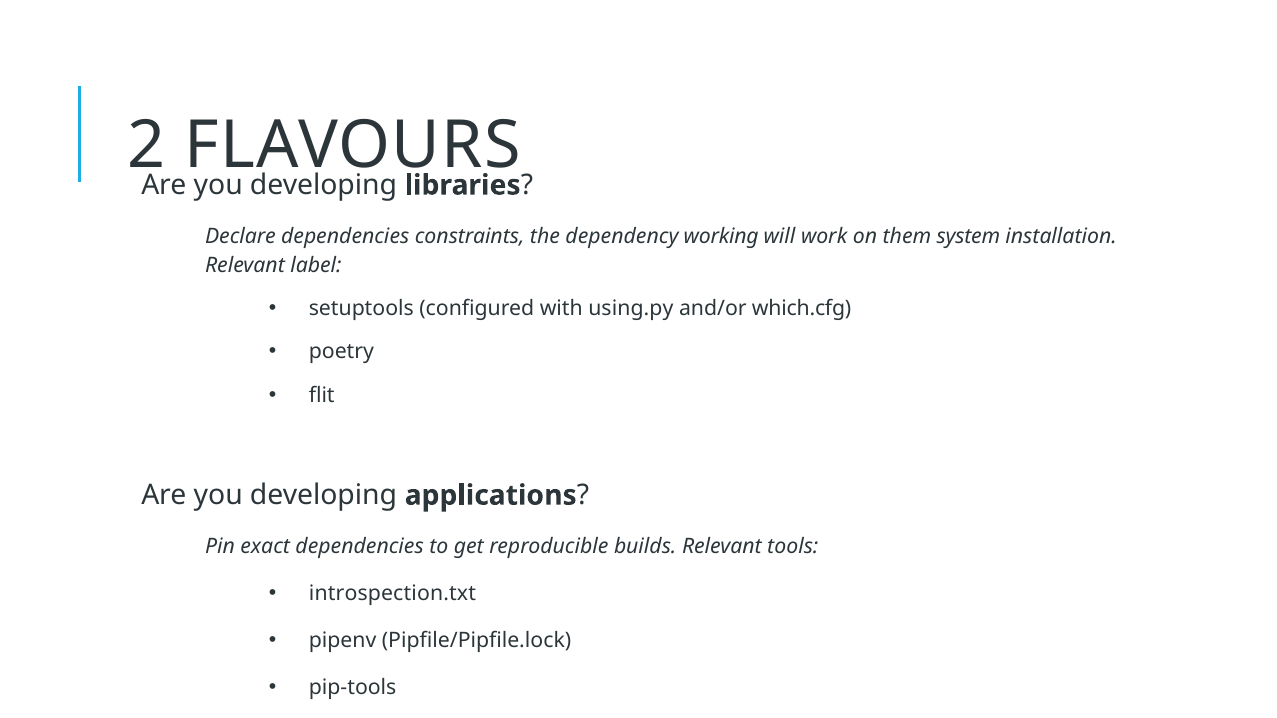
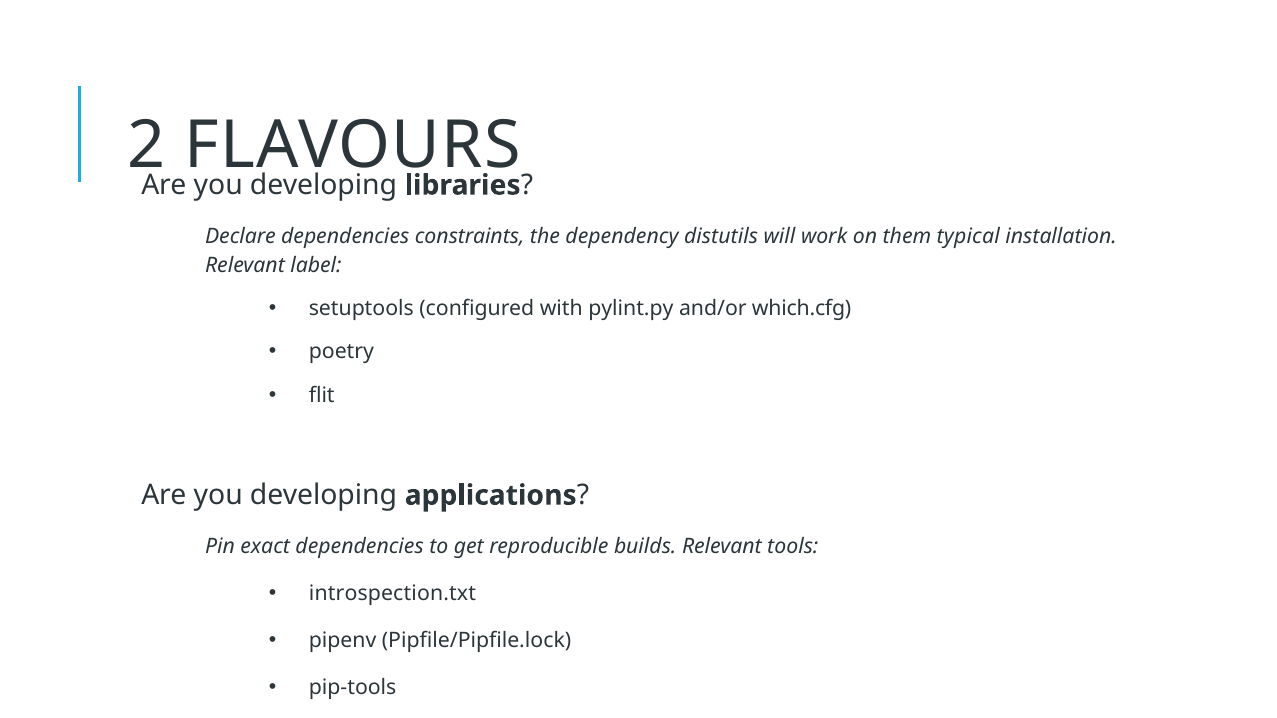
working: working -> distutils
system: system -> typical
using.py: using.py -> pylint.py
